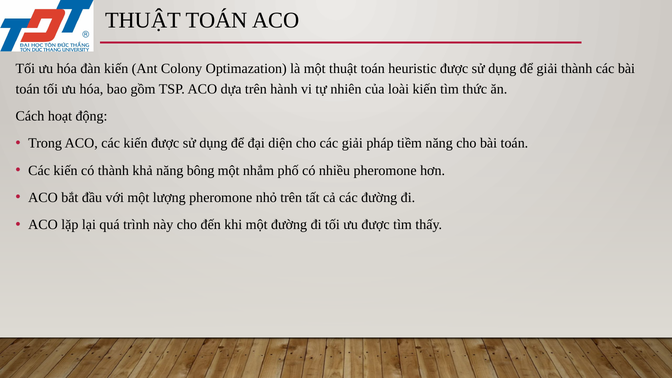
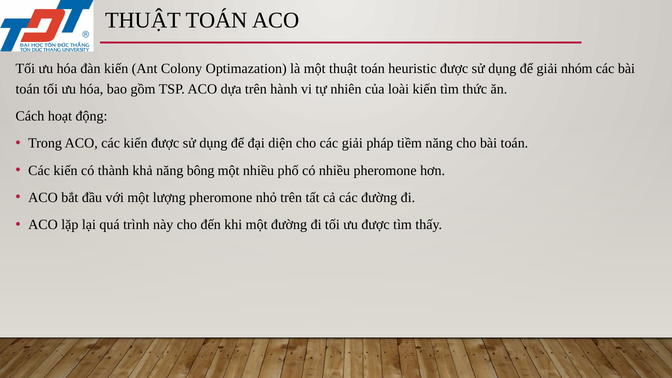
giải thành: thành -> nhóm
một nhắm: nhắm -> nhiều
